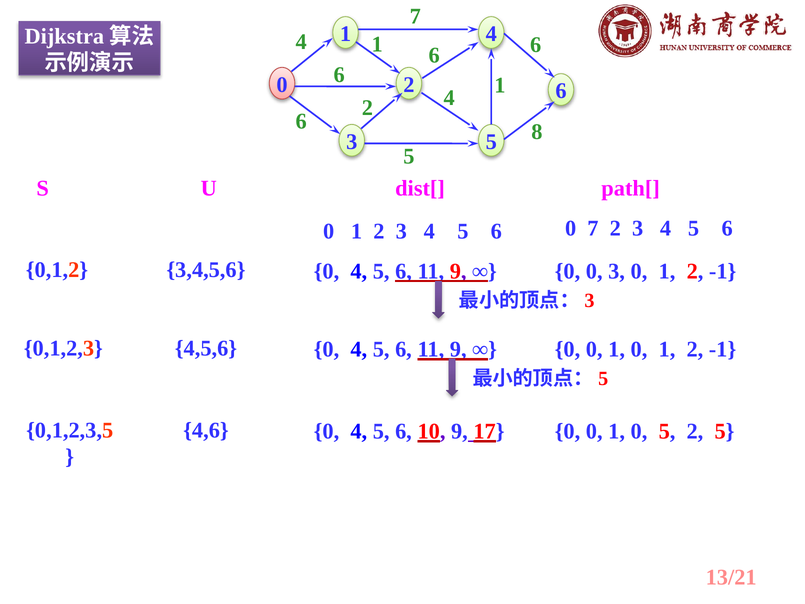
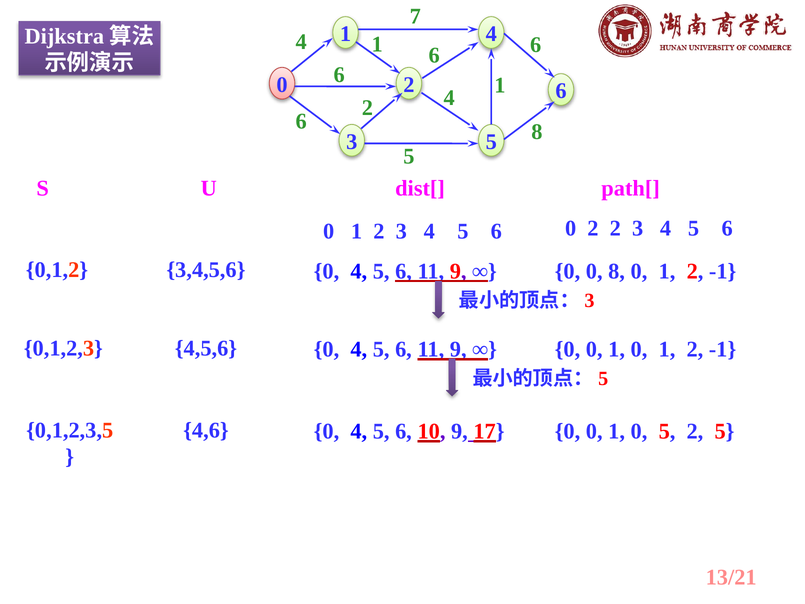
0 7: 7 -> 2
0 3: 3 -> 8
